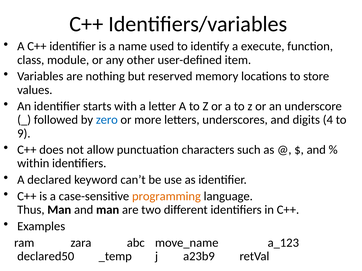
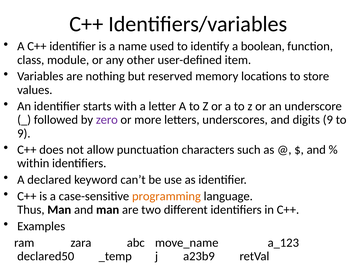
execute: execute -> boolean
zero colour: blue -> purple
digits 4: 4 -> 9
